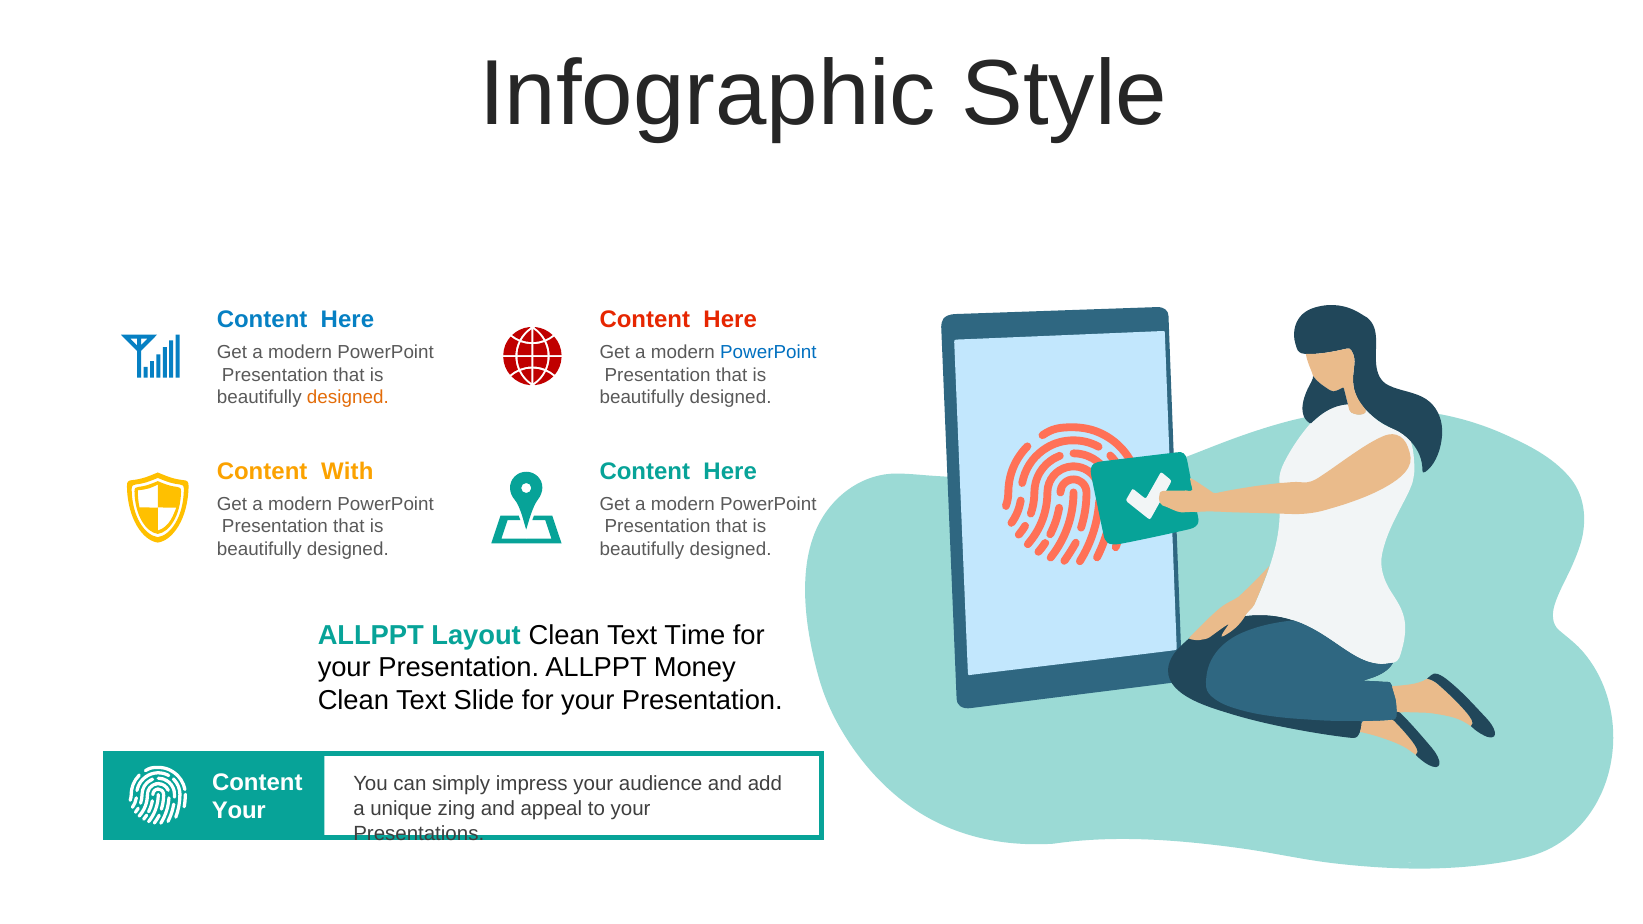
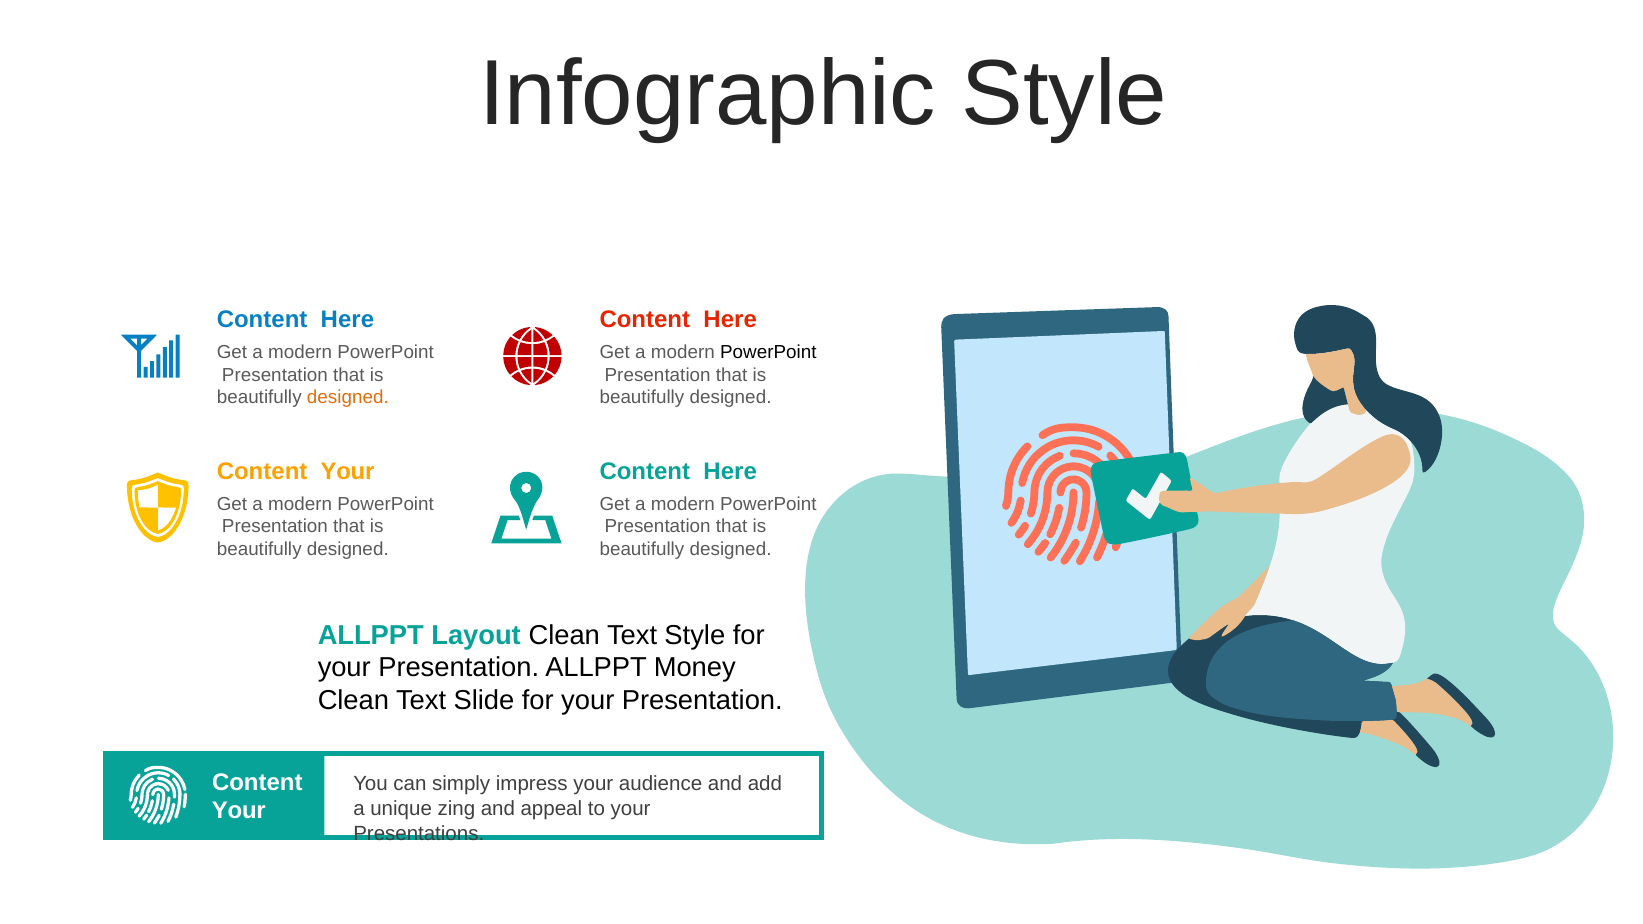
PowerPoint at (768, 353) colour: blue -> black
With at (347, 471): With -> Your
Text Time: Time -> Style
